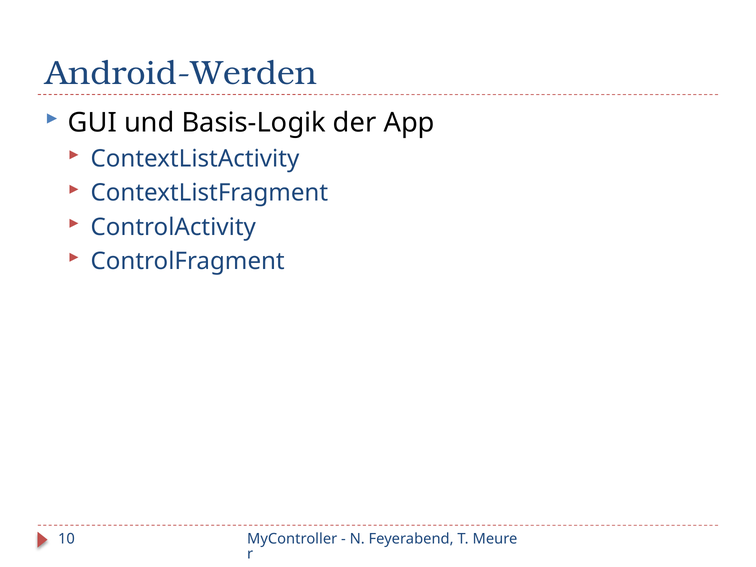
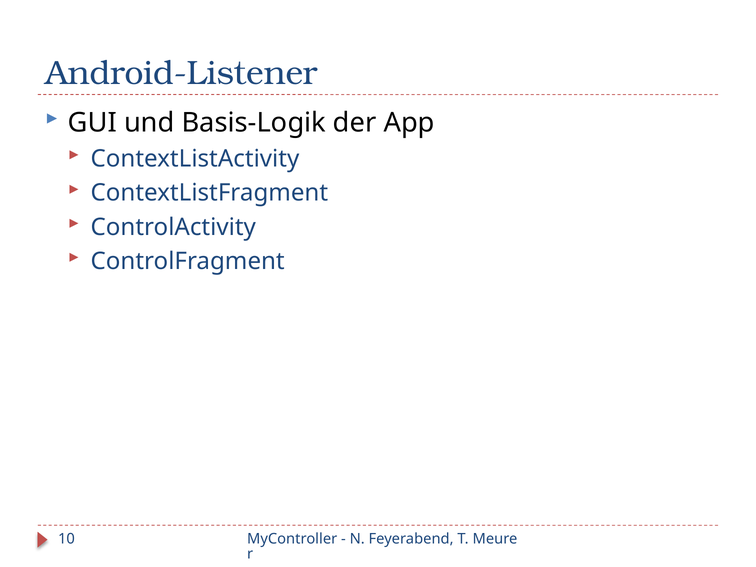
Android-Werden: Android-Werden -> Android-Listener
